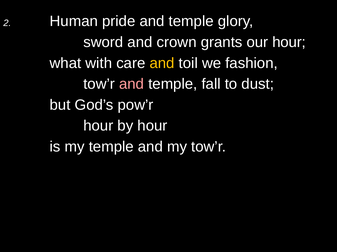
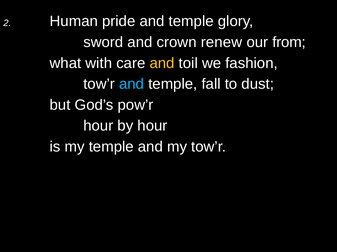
grants: grants -> renew
our hour: hour -> from
and at (132, 84) colour: pink -> light blue
